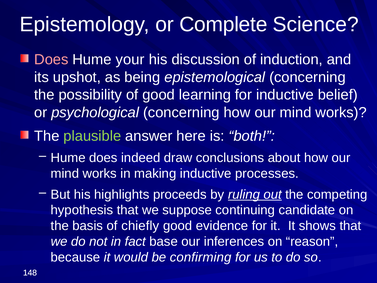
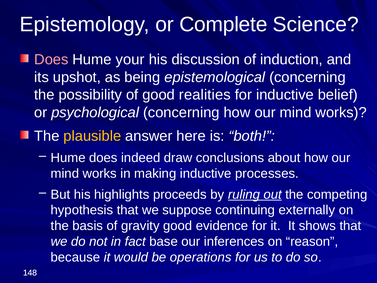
learning: learning -> realities
plausible colour: light green -> yellow
candidate: candidate -> externally
chiefly: chiefly -> gravity
confirming: confirming -> operations
